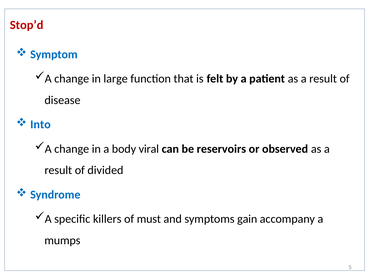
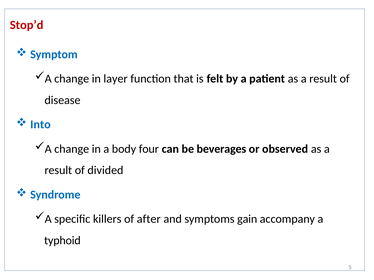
large: large -> layer
viral: viral -> four
reservoirs: reservoirs -> beverages
must: must -> after
mumps: mumps -> typhoid
